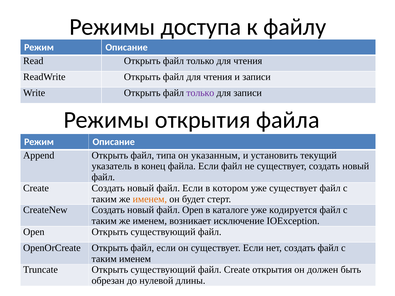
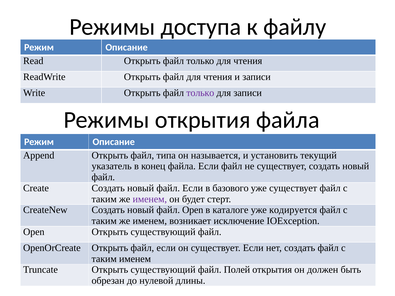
указанным: указанным -> называется
котором: котором -> базового
именем at (150, 199) colour: orange -> purple
существующий файл Create: Create -> Полей
